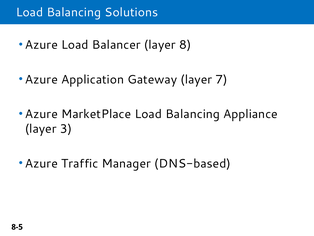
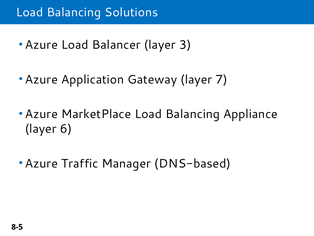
8: 8 -> 3
3: 3 -> 6
